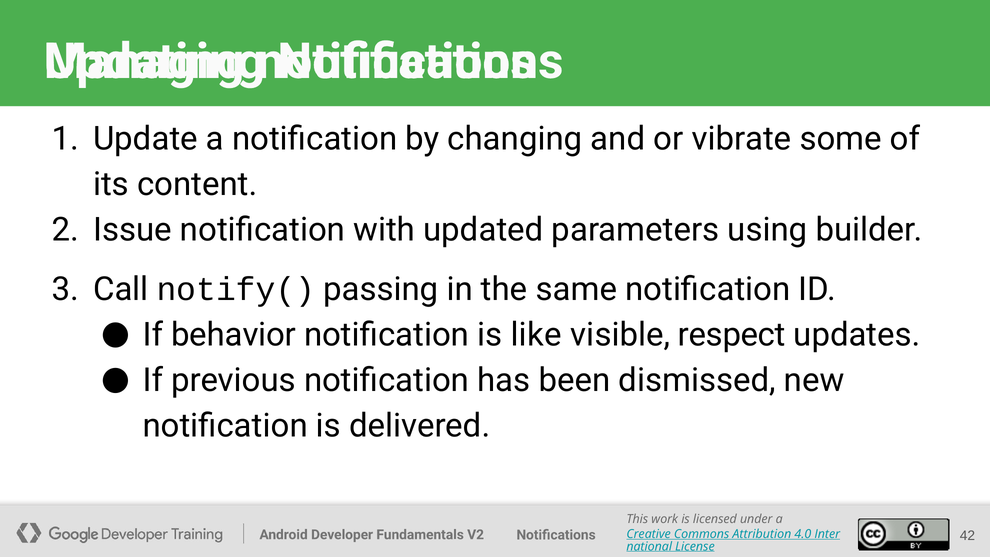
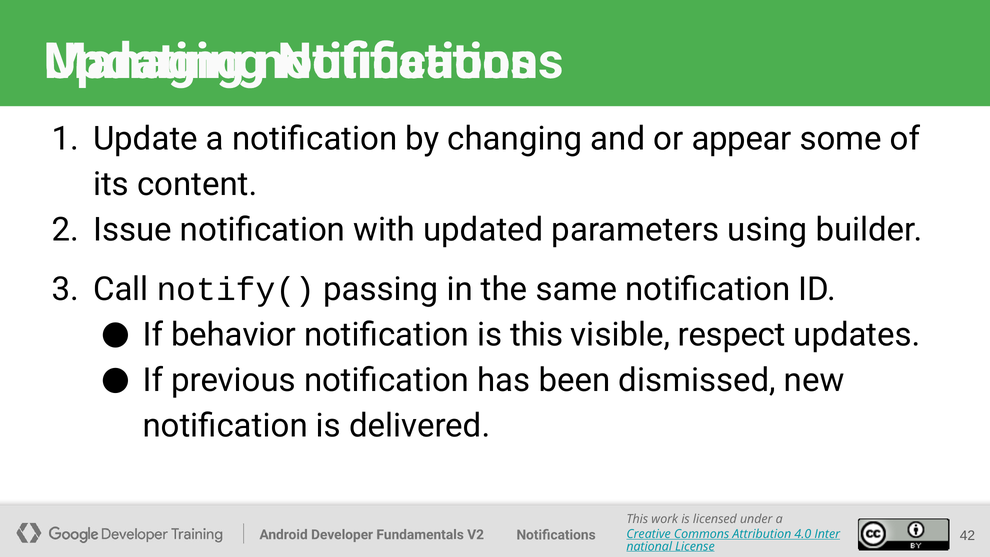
vibrate: vibrate -> appear
is like: like -> this
